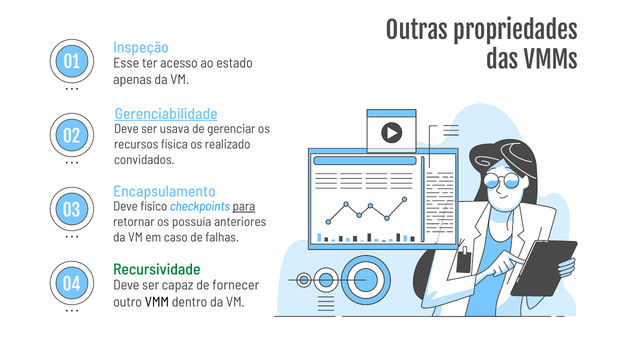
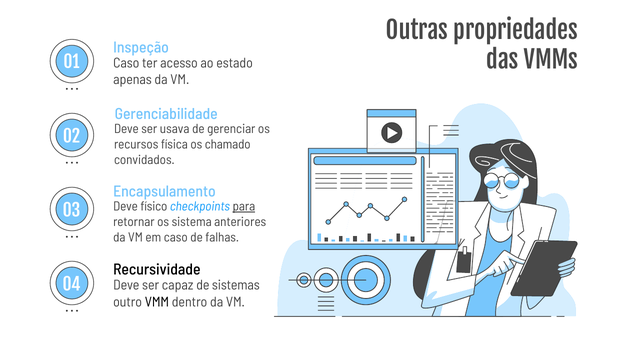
Esse at (126, 63): Esse -> Caso
Gerenciabilidade underline: present -> none
realizado: realizado -> chamado
possuía: possuía -> sistema
Recursividade colour: green -> black
fornecer: fornecer -> sistemas
